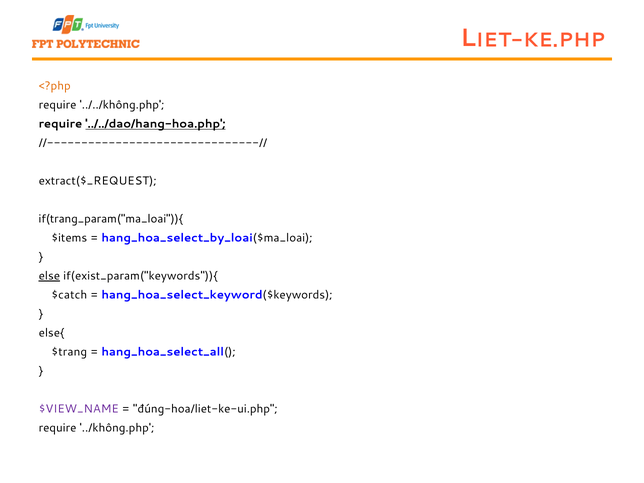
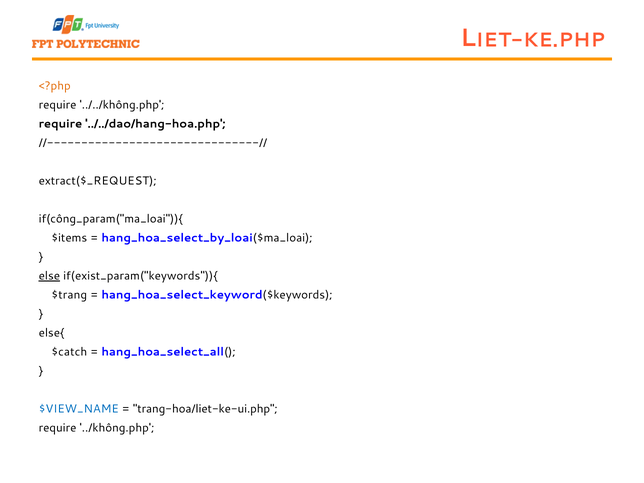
../../dao/hang-hoa.php underline: present -> none
if(trang_param("ma_loai")){: if(trang_param("ma_loai")){ -> if(công_param("ma_loai")){
$catch: $catch -> $trang
$trang: $trang -> $catch
$VIEW_NAME colour: purple -> blue
đúng-hoa/liet-ke-ui.php: đúng-hoa/liet-ke-ui.php -> trang-hoa/liet-ke-ui.php
